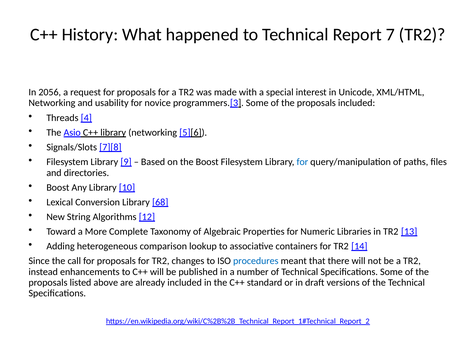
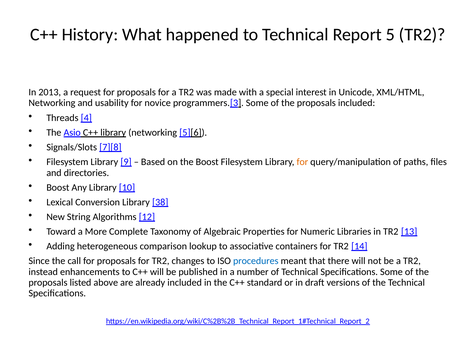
7: 7 -> 5
2056: 2056 -> 2013
for at (302, 162) colour: blue -> orange
68: 68 -> 38
